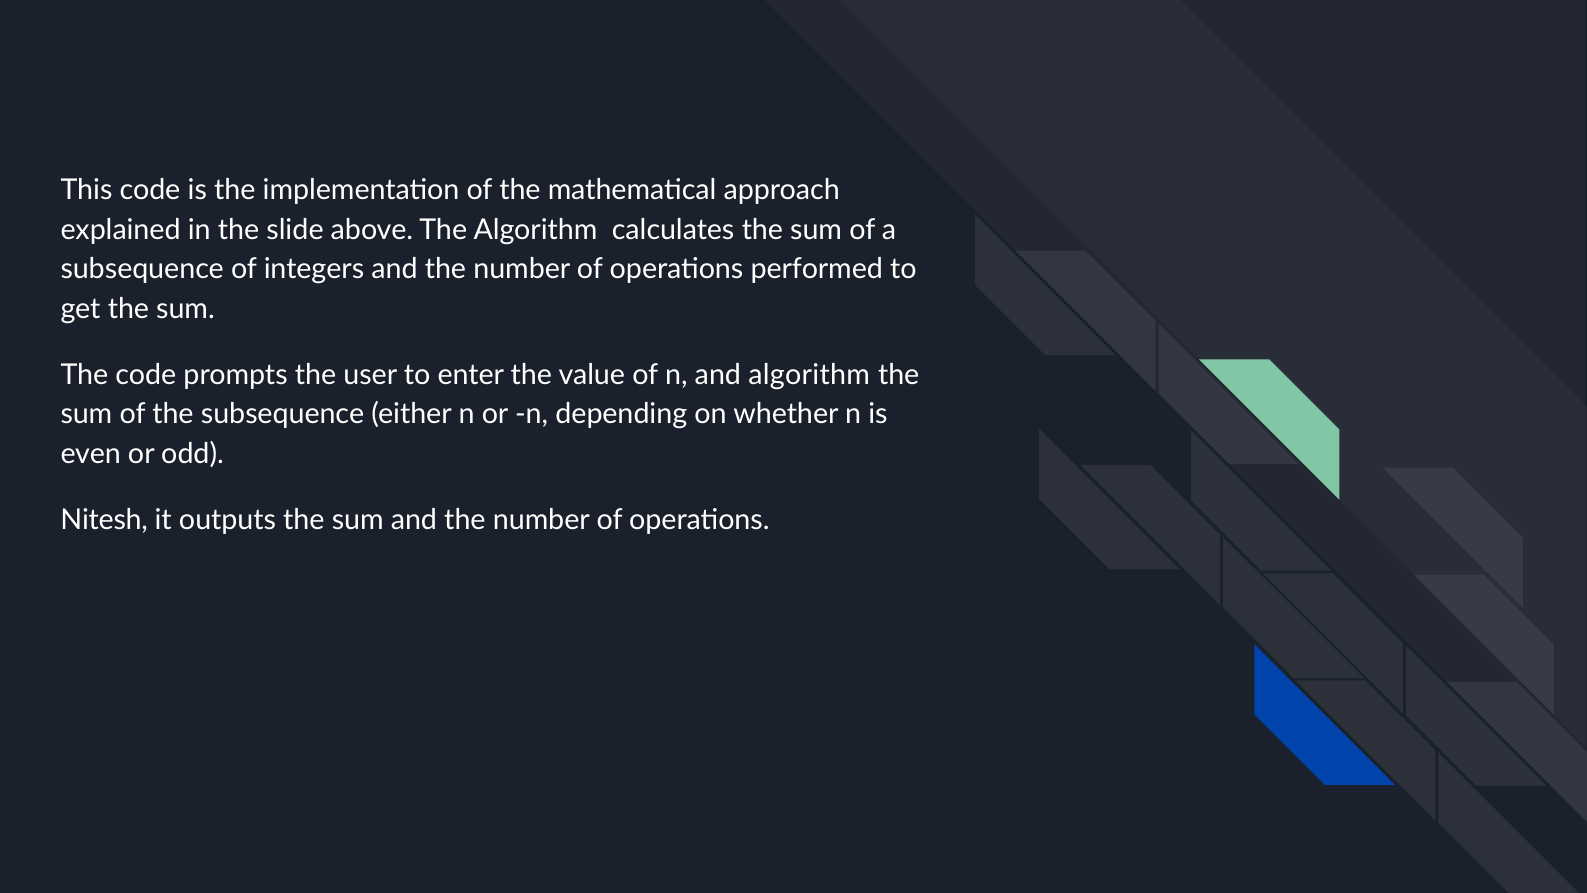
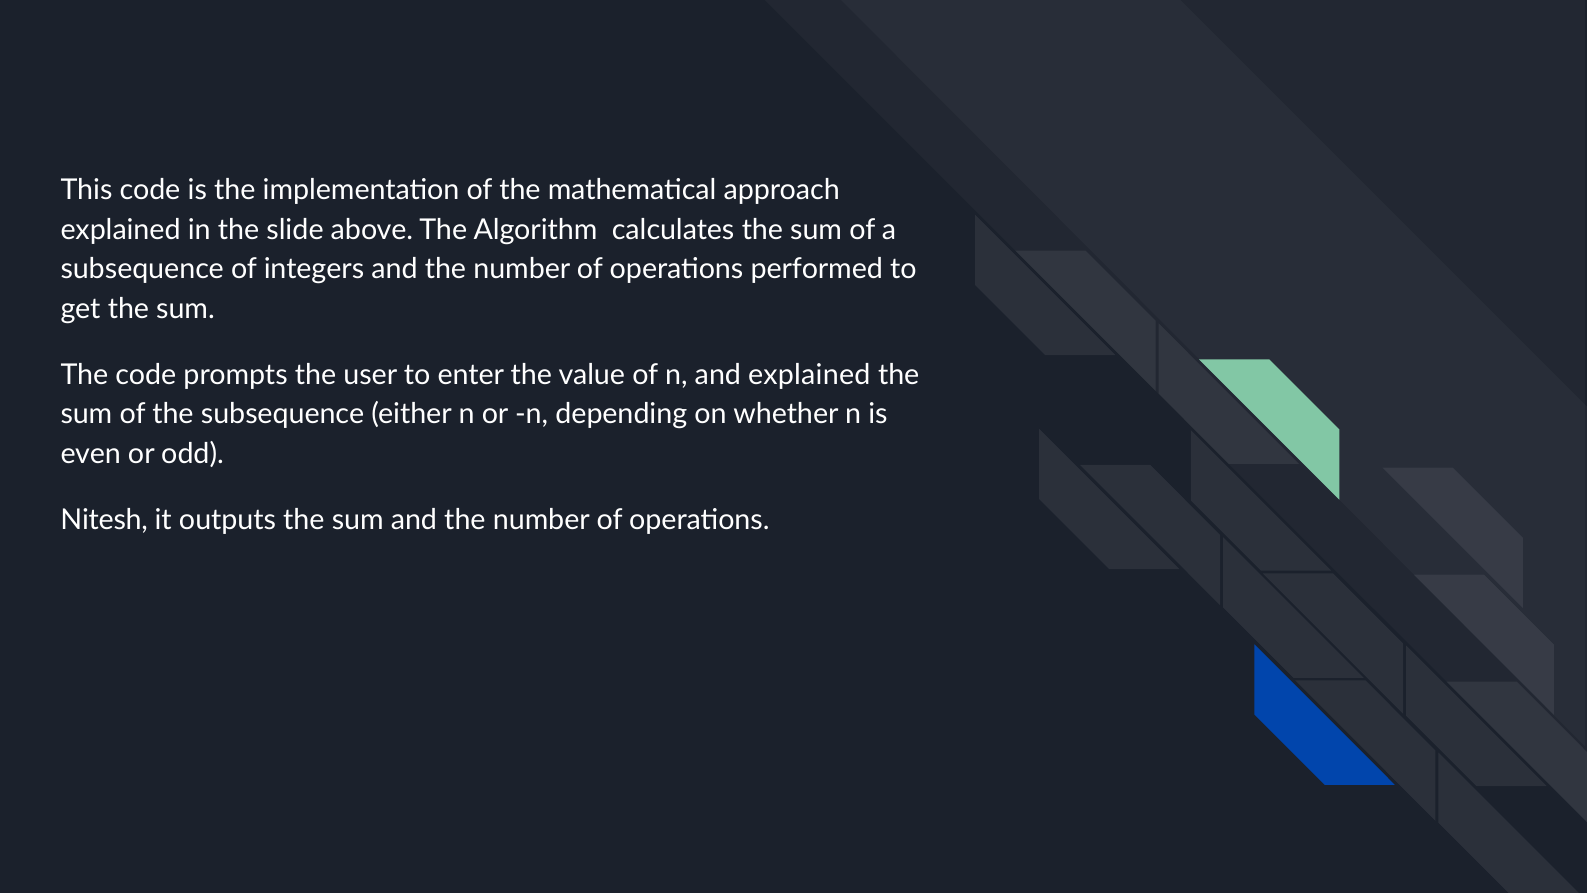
and algorithm: algorithm -> explained
